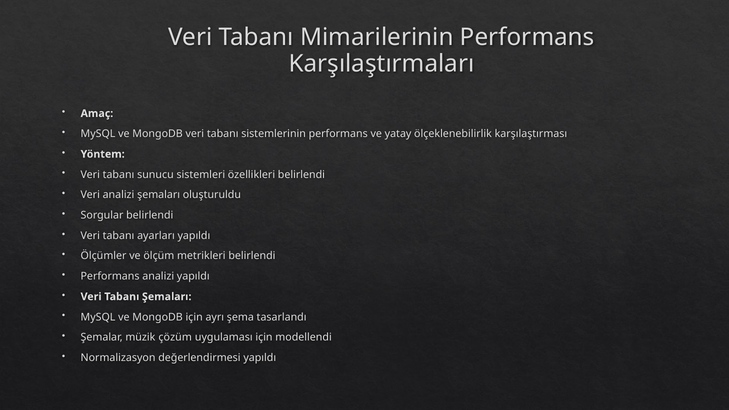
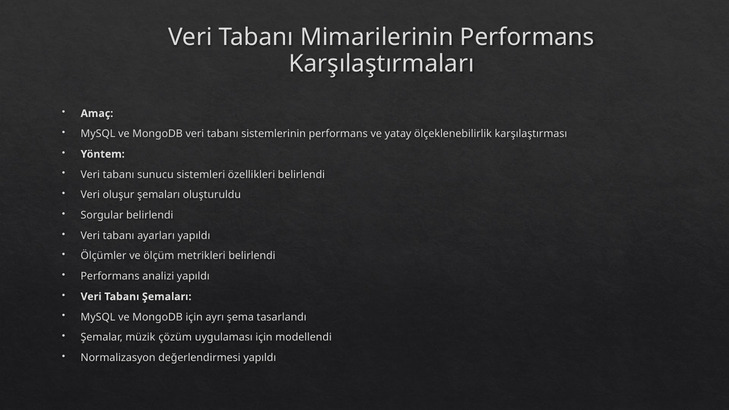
Veri analizi: analizi -> oluşur
